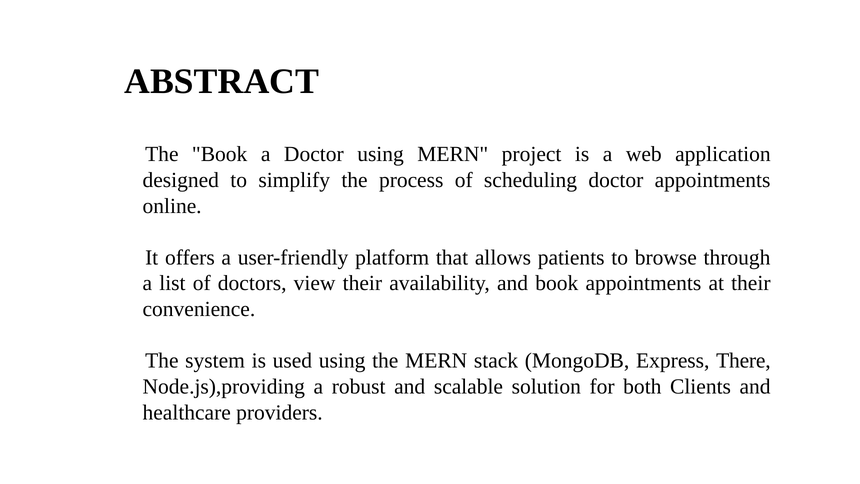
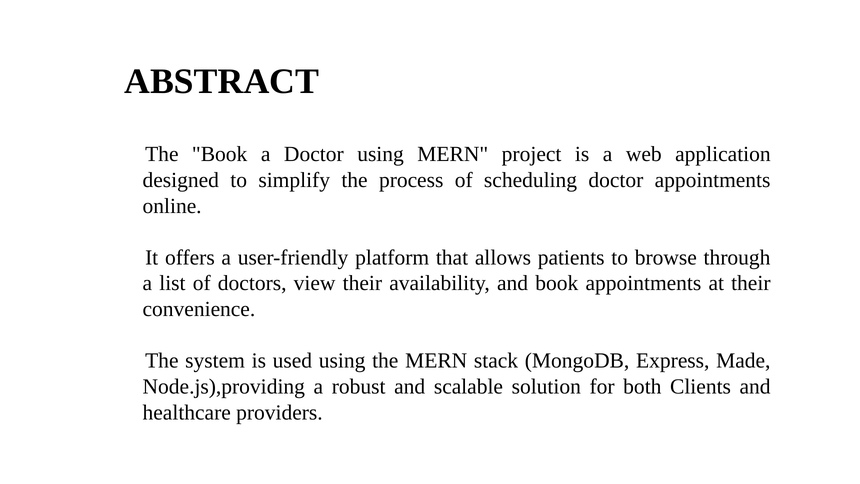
There: There -> Made
